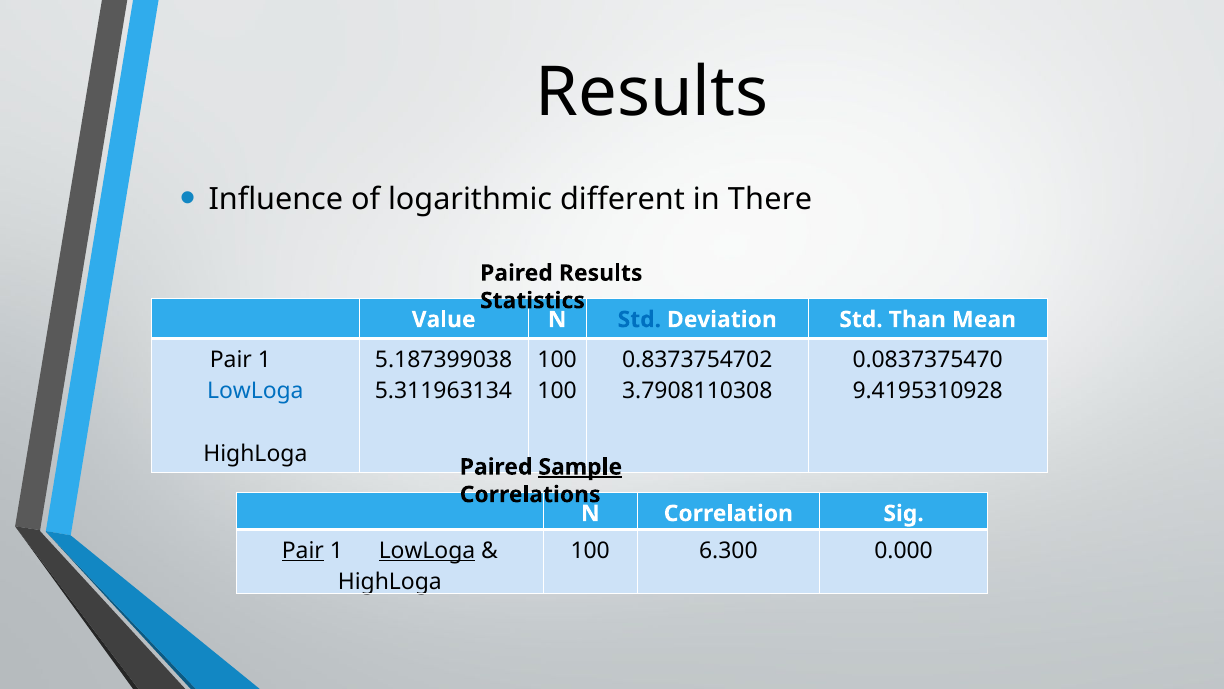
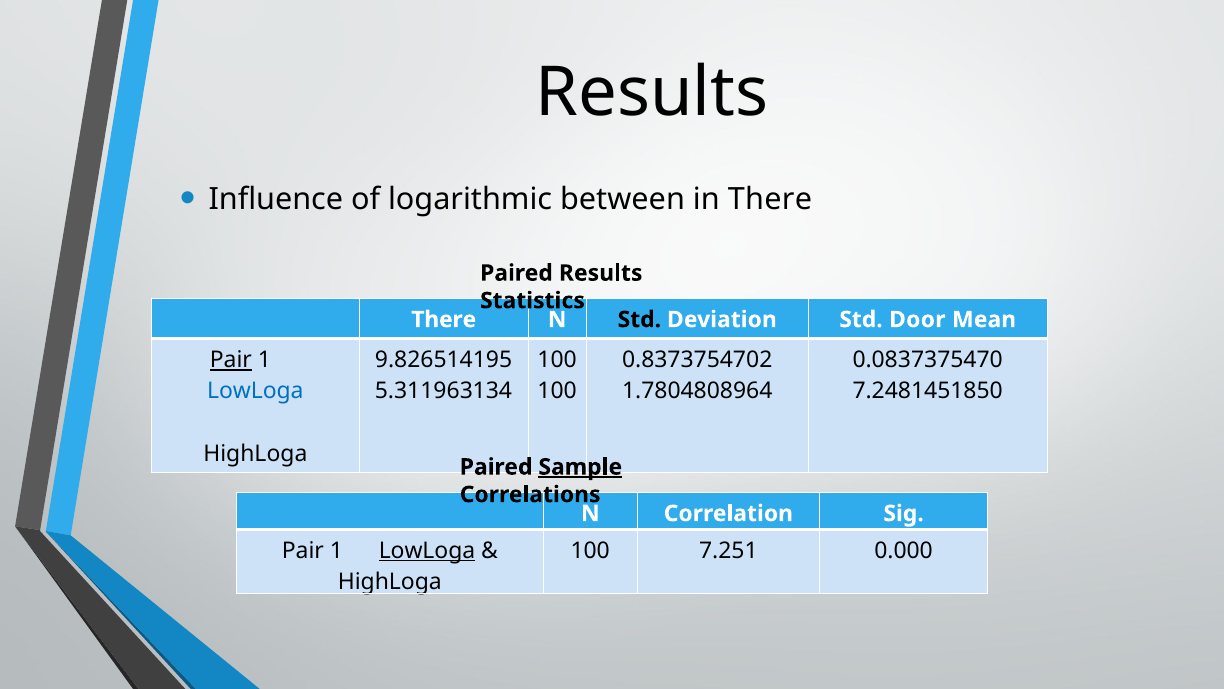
different: different -> between
Value at (444, 319): Value -> There
Std at (639, 319) colour: blue -> black
Than: Than -> Door
Pair at (231, 360) underline: none -> present
5.187399038: 5.187399038 -> 9.826514195
3.7908110308: 3.7908110308 -> 1.7804808964
9.4195310928: 9.4195310928 -> 7.2481451850
Pair at (303, 550) underline: present -> none
6.300: 6.300 -> 7.251
